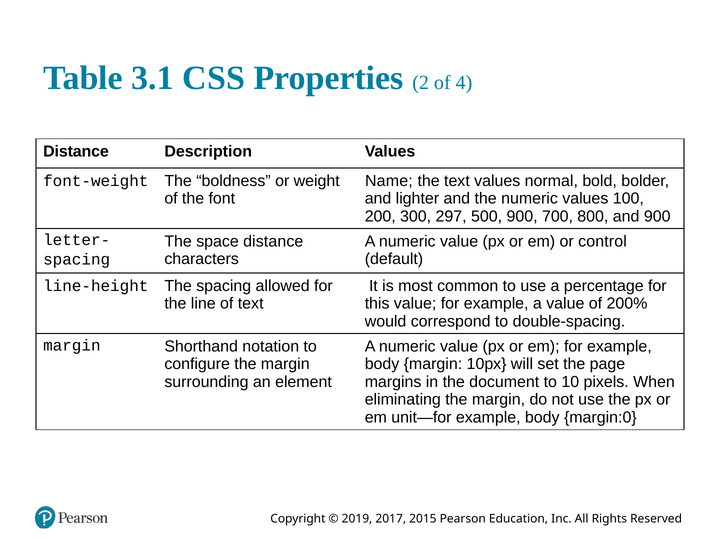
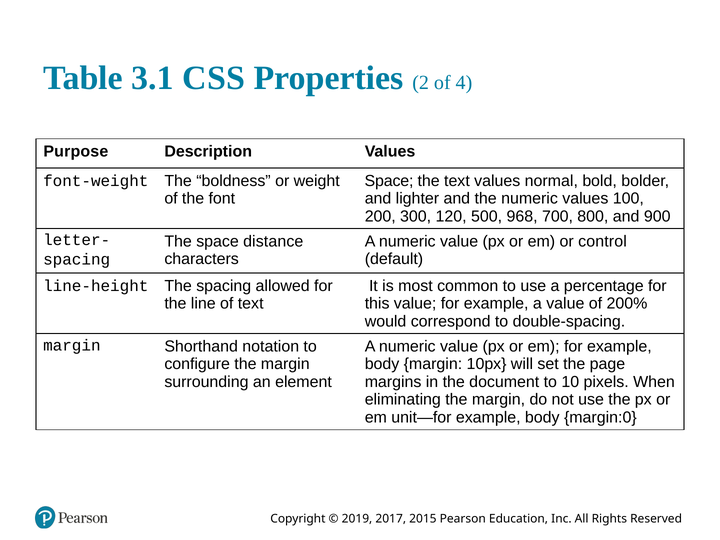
Distance at (76, 152): Distance -> Purpose
Name at (389, 181): Name -> Space
297: 297 -> 120
500 900: 900 -> 968
